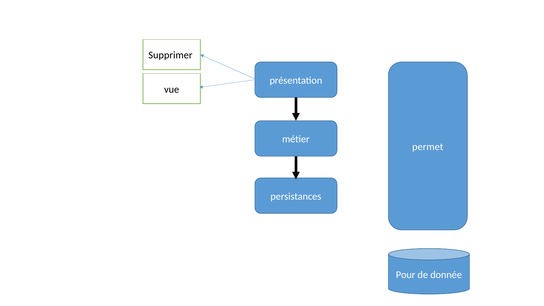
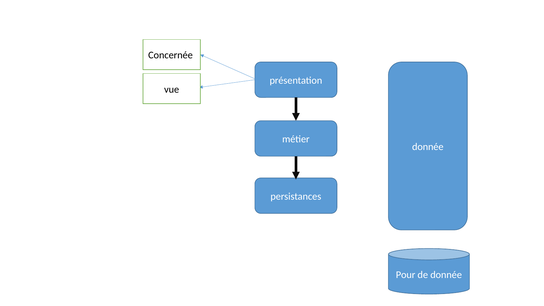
Supprimer: Supprimer -> Concernée
permet at (428, 147): permet -> donnée
